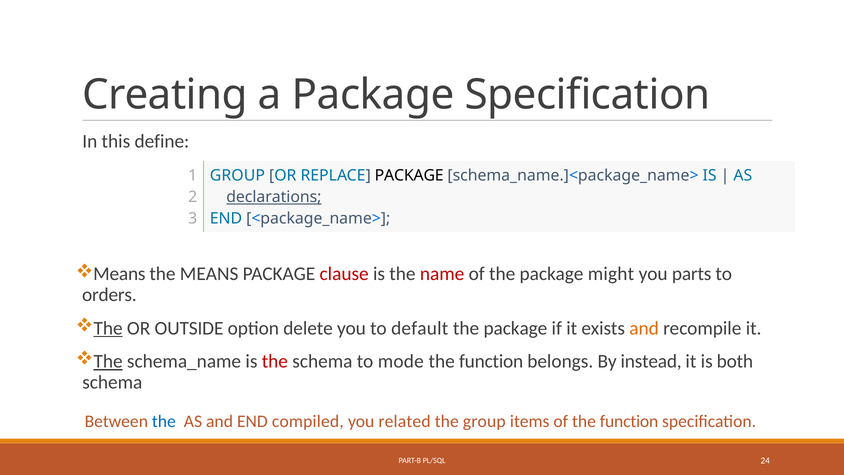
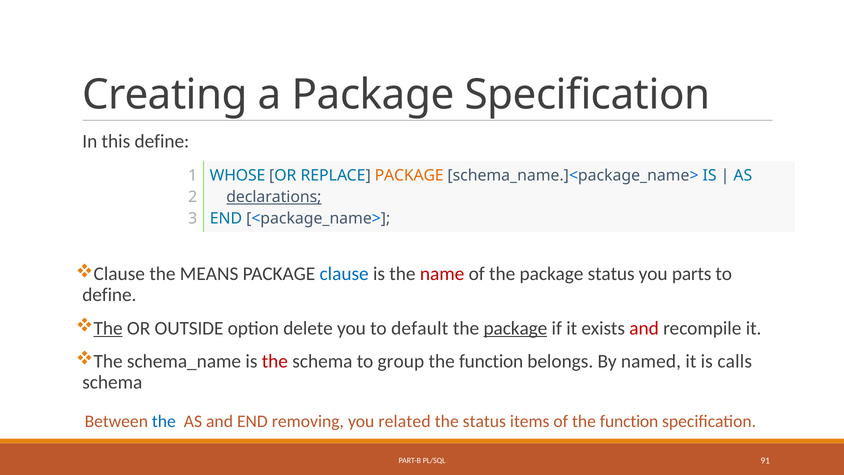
GROUP at (237, 176): GROUP -> WHOSE
PACKAGE at (409, 176) colour: black -> orange
Means at (119, 274): Means -> Clause
clause at (344, 274) colour: red -> blue
package might: might -> status
orders at (109, 295): orders -> define
package at (515, 328) underline: none -> present
and at (644, 328) colour: orange -> red
The at (108, 361) underline: present -> none
mode: mode -> group
instead: instead -> named
both: both -> calls
compiled: compiled -> removing
the group: group -> status
24: 24 -> 91
